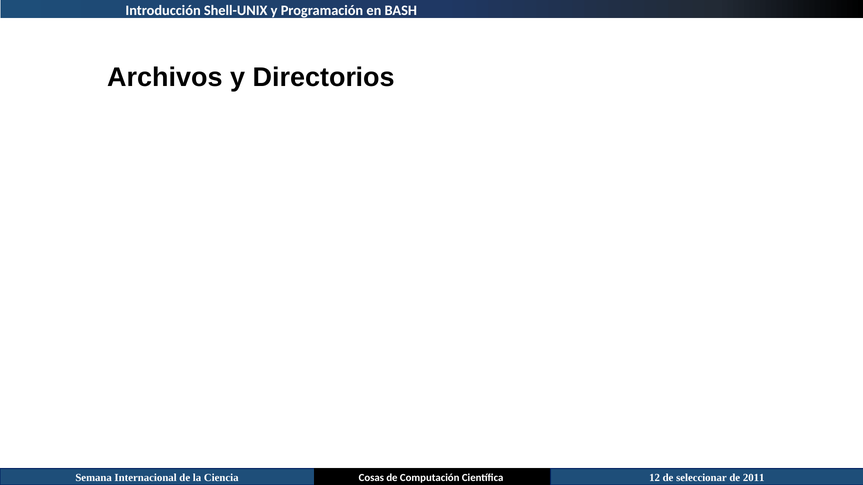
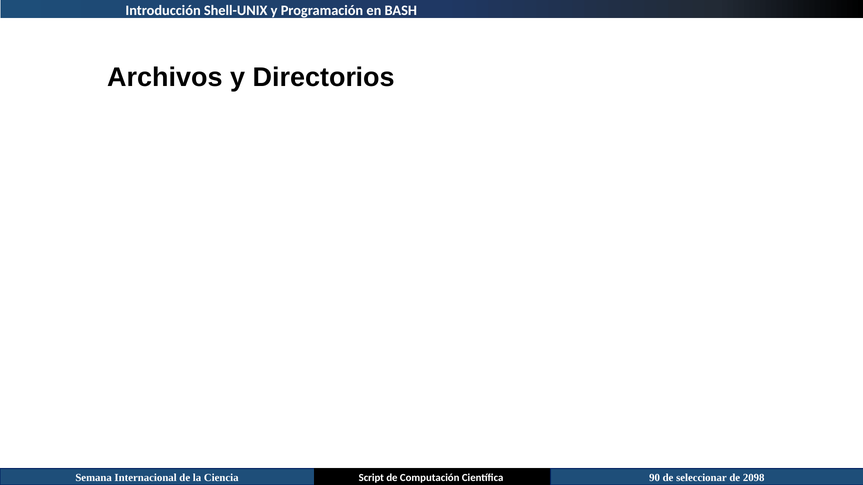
Cosas: Cosas -> Script
12: 12 -> 90
2011: 2011 -> 2098
